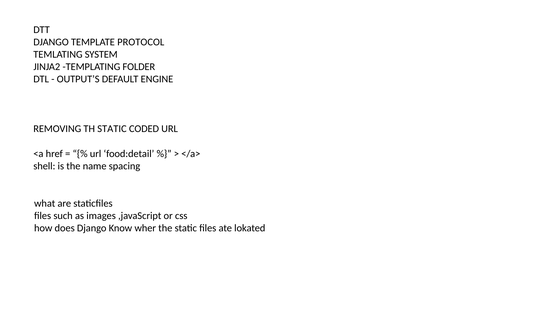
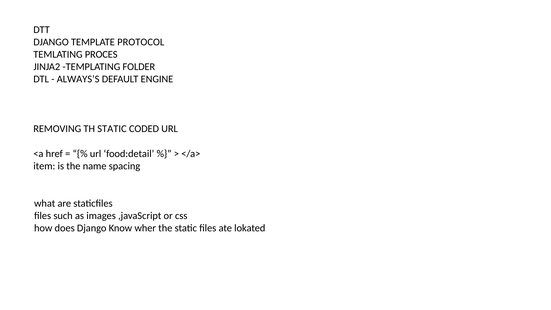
SYSTEM: SYSTEM -> PROCES
OUTPUT’S: OUTPUT’S -> ALWAYS’S
shell: shell -> item
